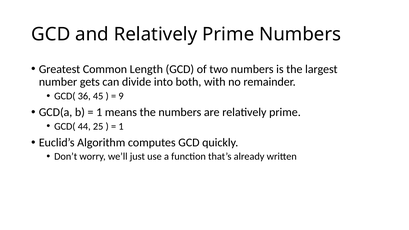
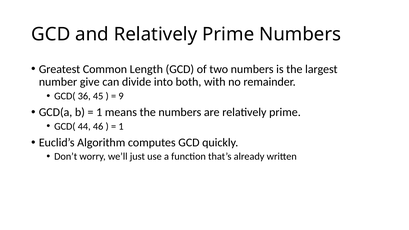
gets: gets -> give
25: 25 -> 46
